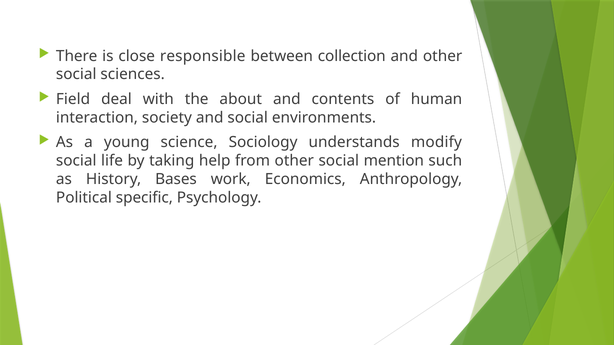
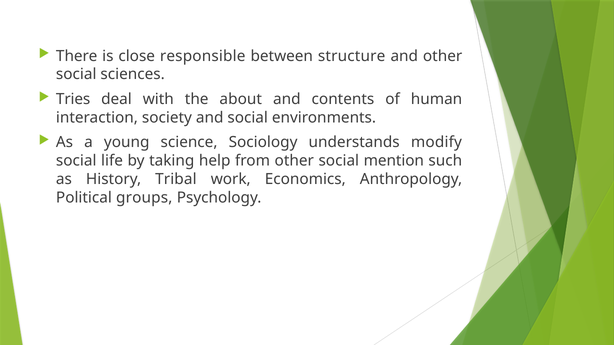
collection: collection -> structure
Field: Field -> Tries
Bases: Bases -> Tribal
specific: specific -> groups
